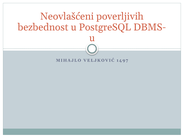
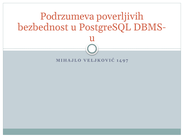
Neovlašćeni: Neovlašćeni -> Podrzumeva
